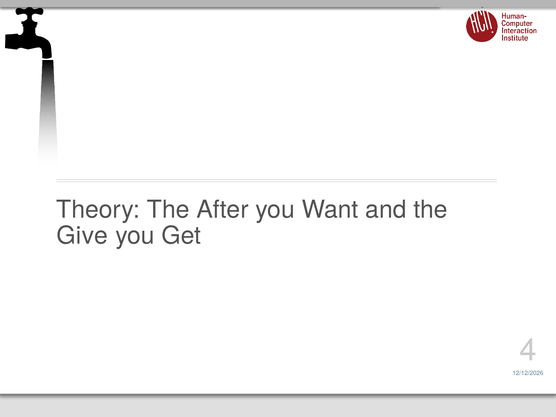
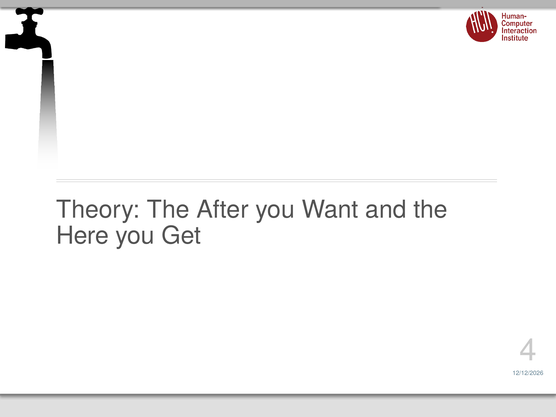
Give: Give -> Here
